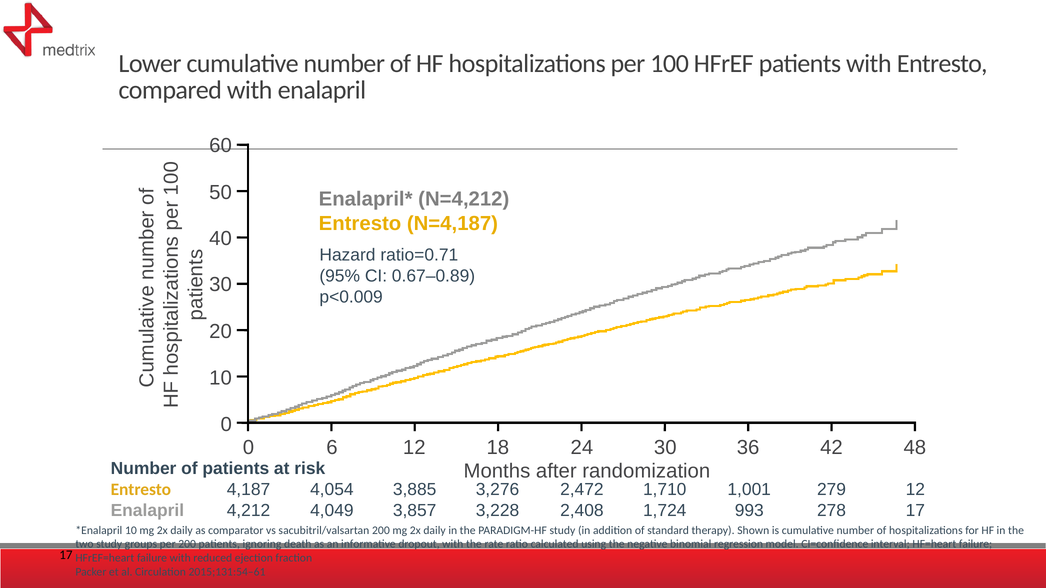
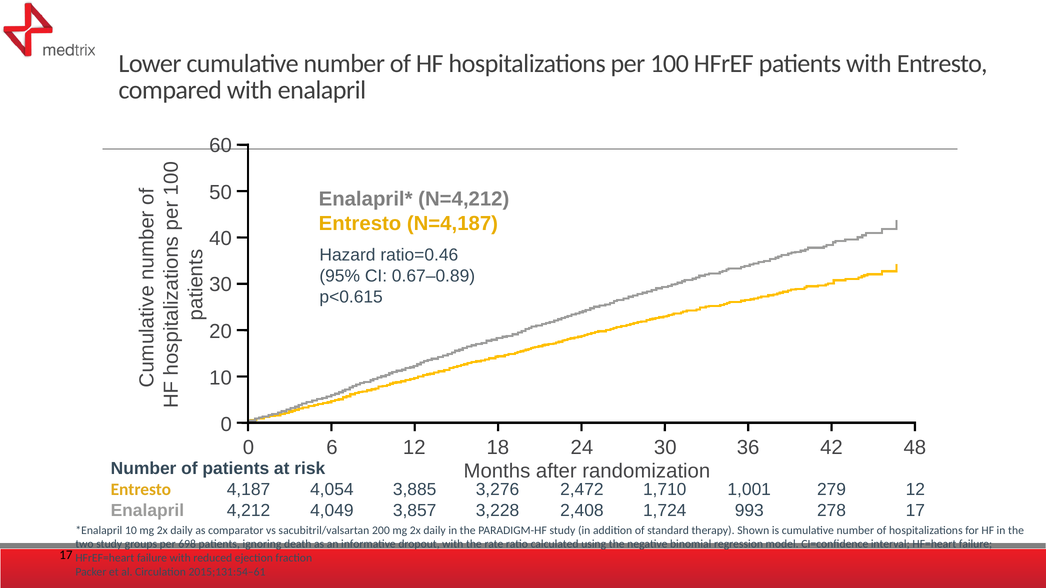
ratio=0.71: ratio=0.71 -> ratio=0.46
p<0.009: p<0.009 -> p<0.615
per 200: 200 -> 698
